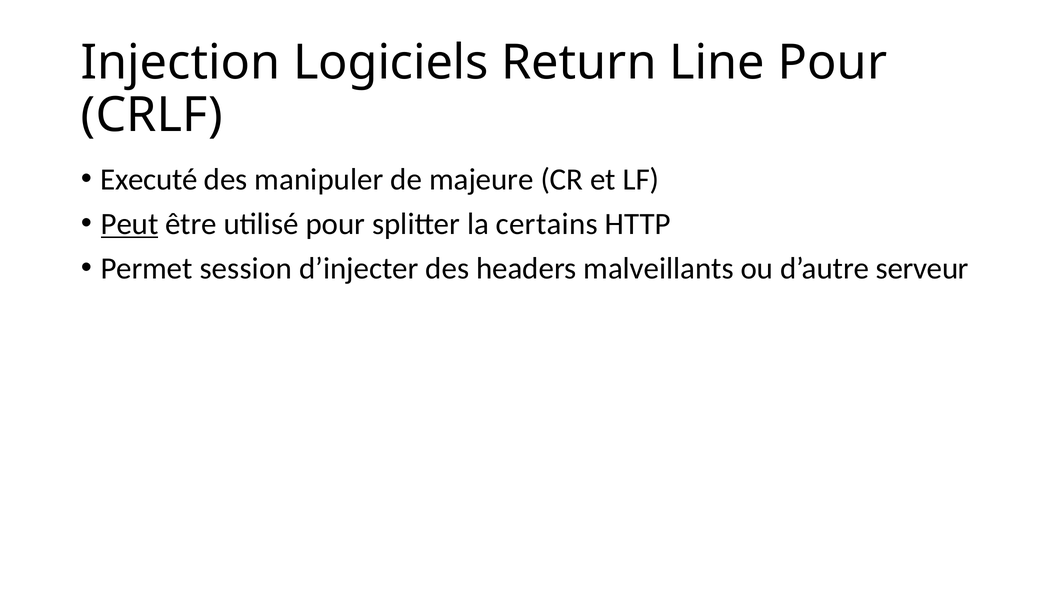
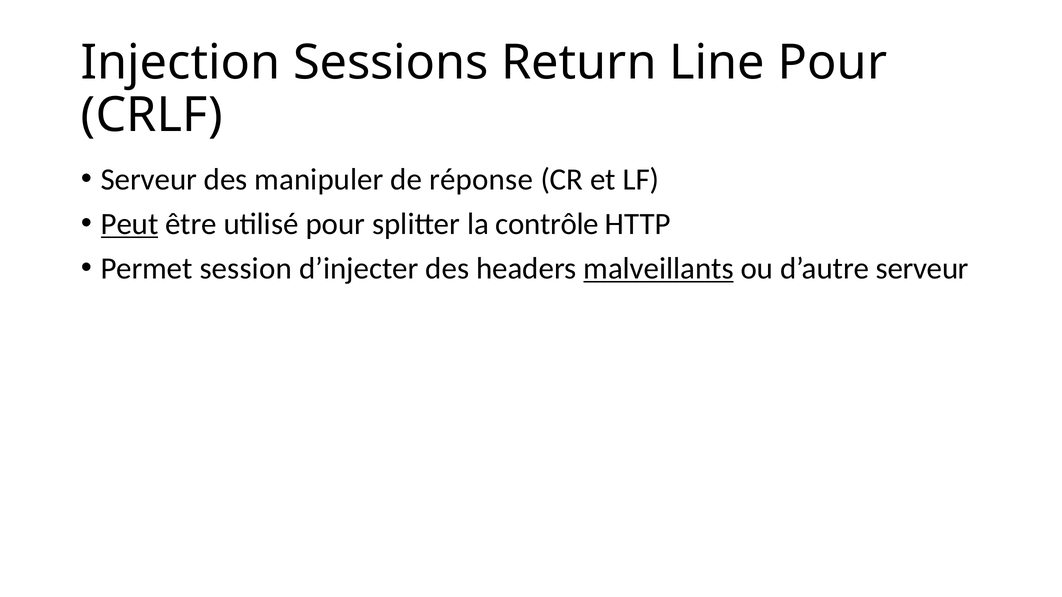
Logiciels: Logiciels -> Sessions
Executé at (149, 180): Executé -> Serveur
majeure: majeure -> réponse
certains: certains -> contrôle
malveillants underline: none -> present
